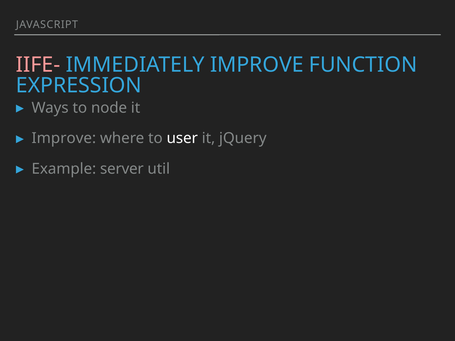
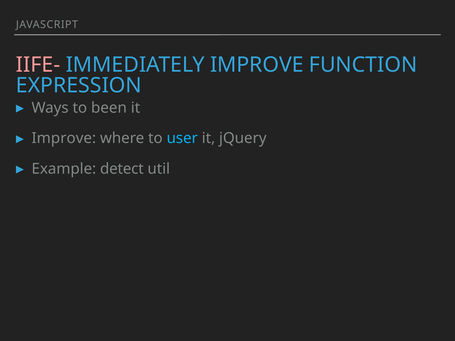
node: node -> been
user colour: white -> light blue
server: server -> detect
